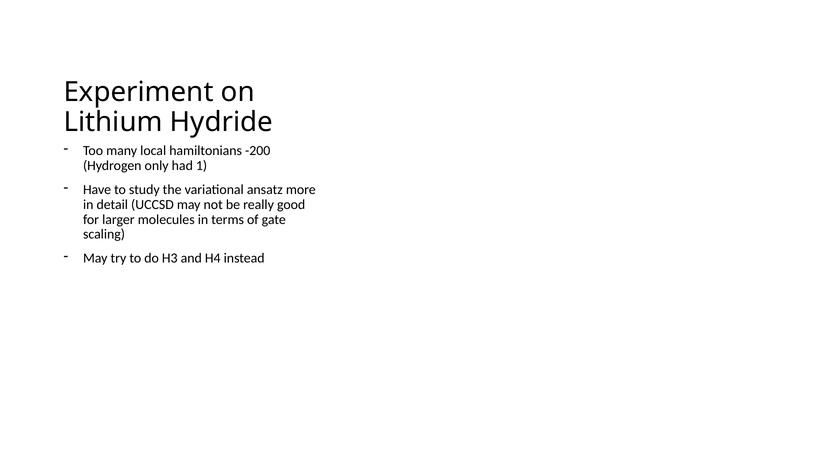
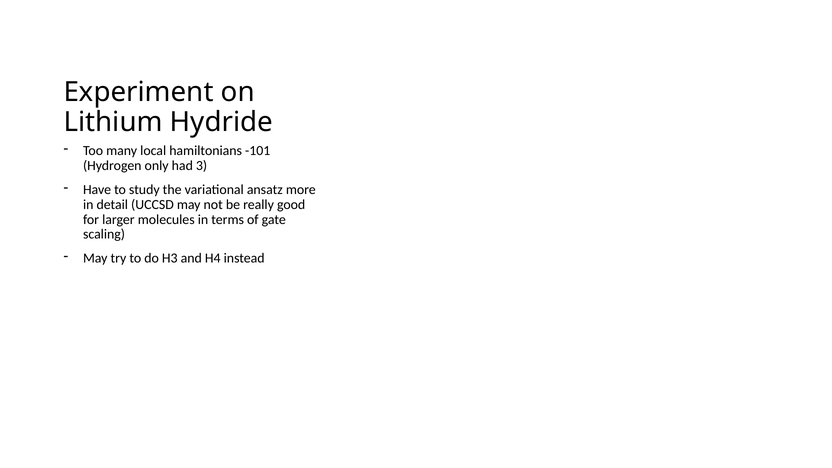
-200: -200 -> -101
1: 1 -> 3
